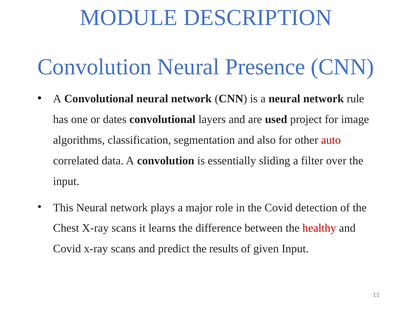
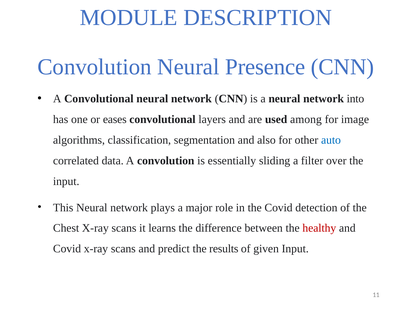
rule: rule -> into
dates: dates -> eases
project: project -> among
auto colour: red -> blue
